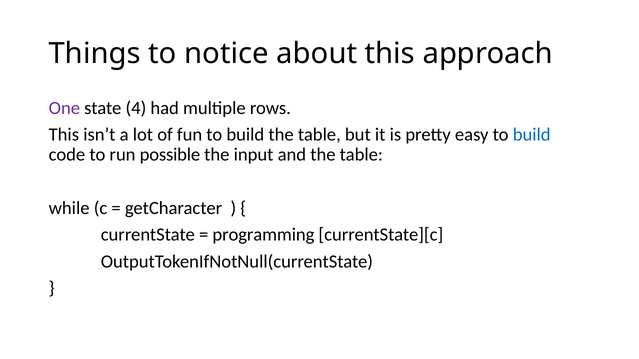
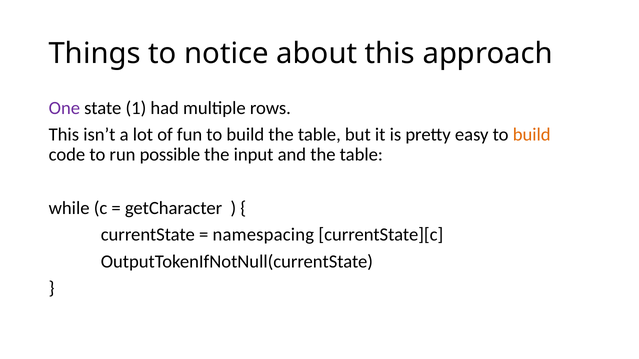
4: 4 -> 1
build at (532, 135) colour: blue -> orange
programming: programming -> namespacing
